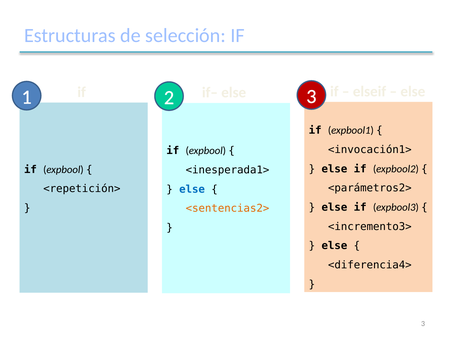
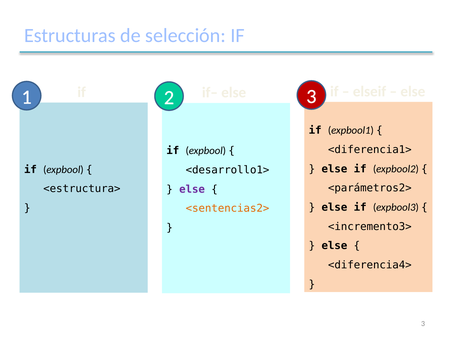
<invocación1>: <invocación1> -> <diferencia1>
<inesperada1>: <inesperada1> -> <desarrollo1>
<repetición>: <repetición> -> <estructura>
else at (192, 189) colour: blue -> purple
